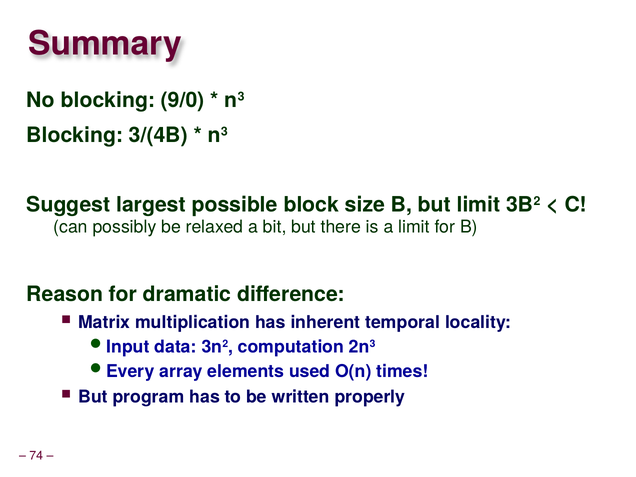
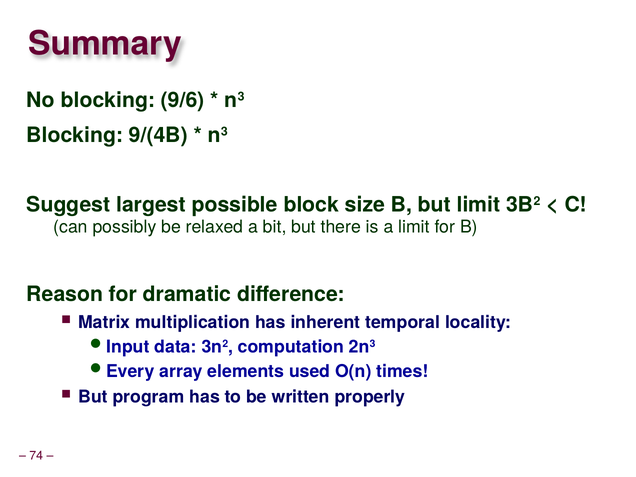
9/0: 9/0 -> 9/6
3/(4B: 3/(4B -> 9/(4B
